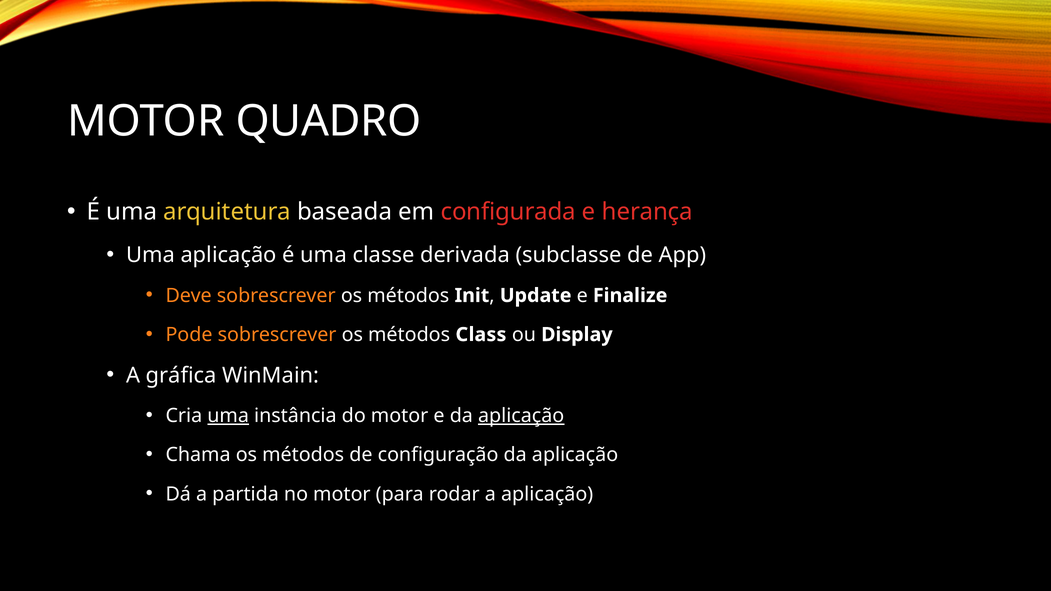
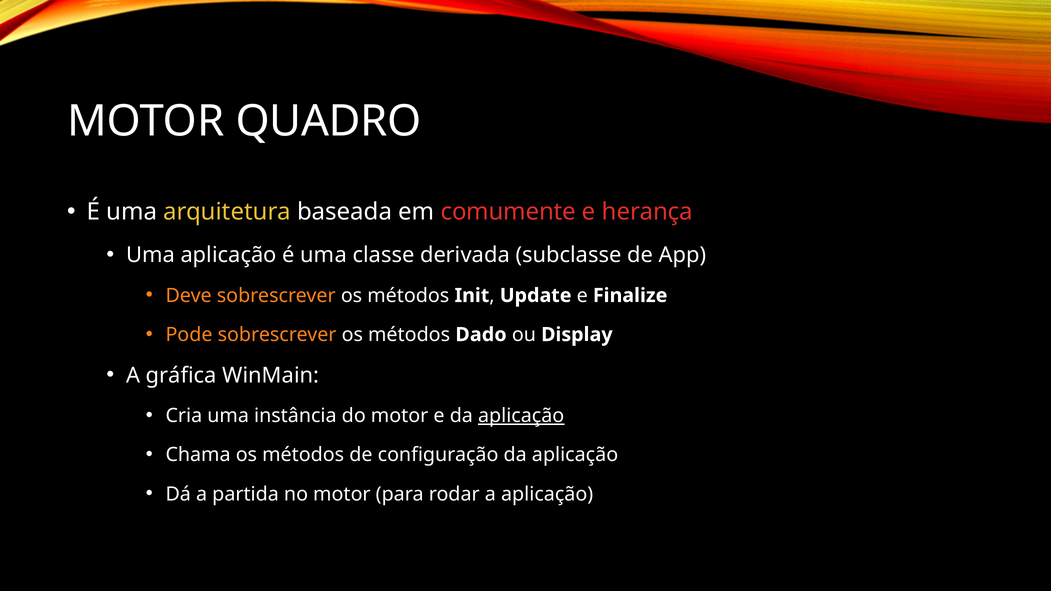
configurada: configurada -> comumente
Class: Class -> Dado
uma at (228, 416) underline: present -> none
